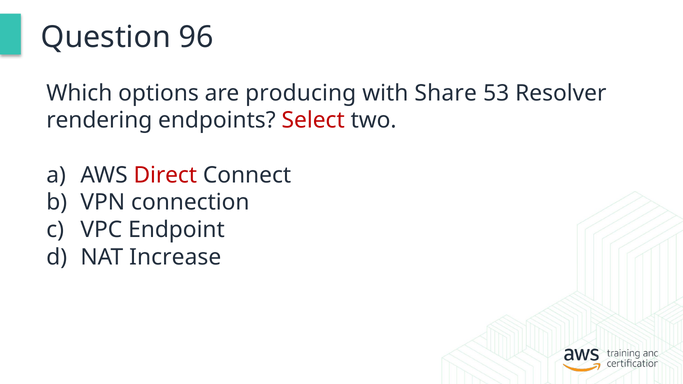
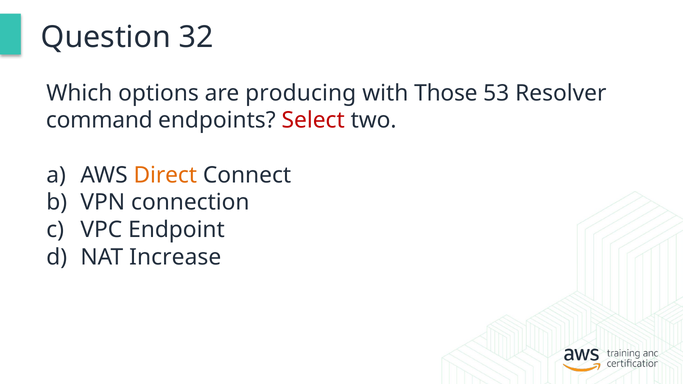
96: 96 -> 32
Share: Share -> Those
rendering: rendering -> command
Direct colour: red -> orange
